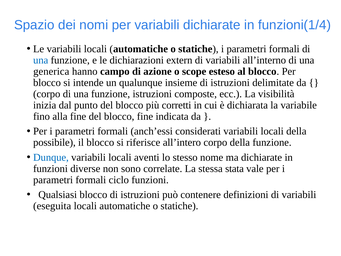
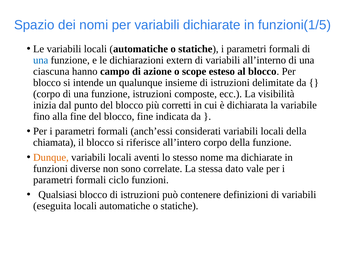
funzioni(1/4: funzioni(1/4 -> funzioni(1/5
generica: generica -> ciascuna
possibile: possibile -> chiamata
Dunque colour: blue -> orange
stata: stata -> dato
